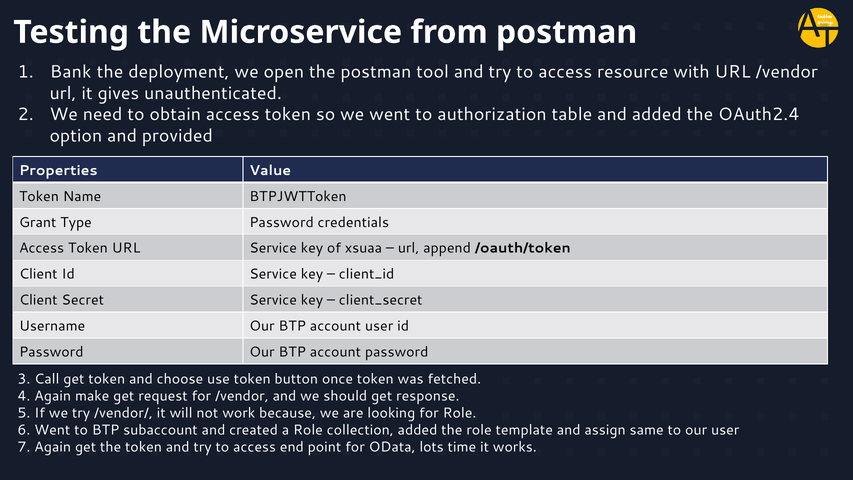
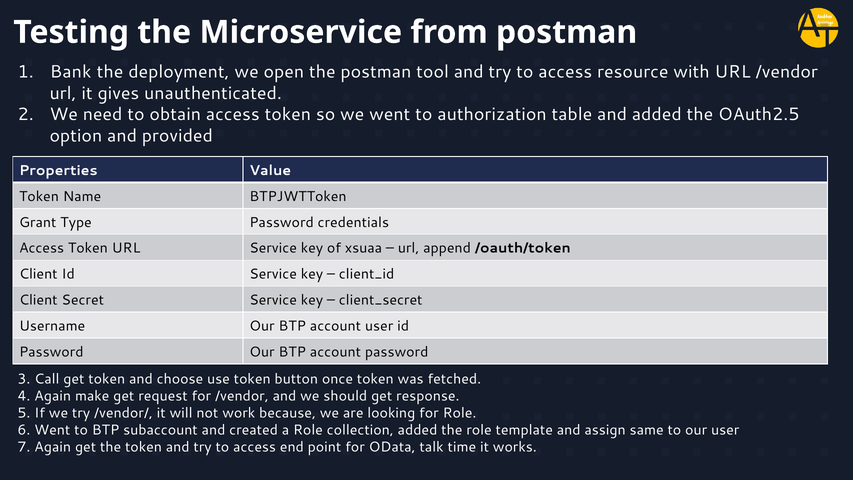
OAuth2.4: OAuth2.4 -> OAuth2.5
lots: lots -> talk
